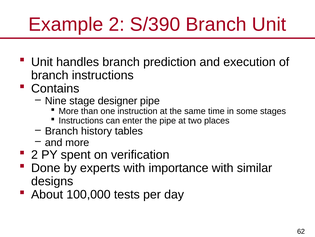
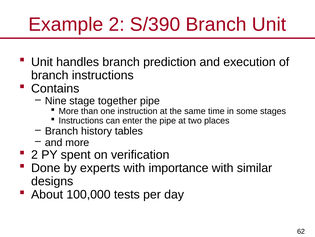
designer: designer -> together
